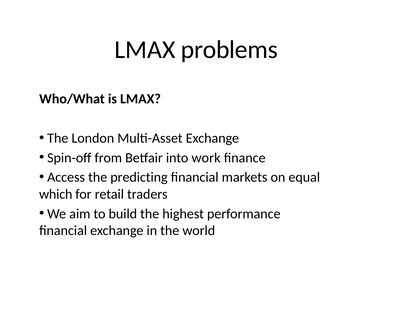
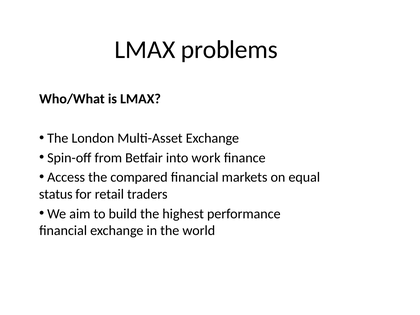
predicting: predicting -> compared
which: which -> status
